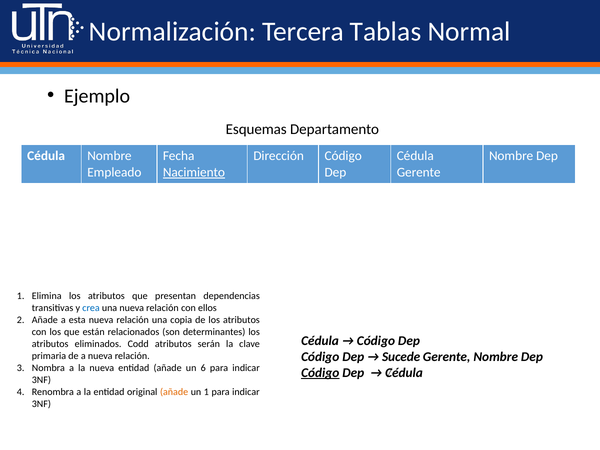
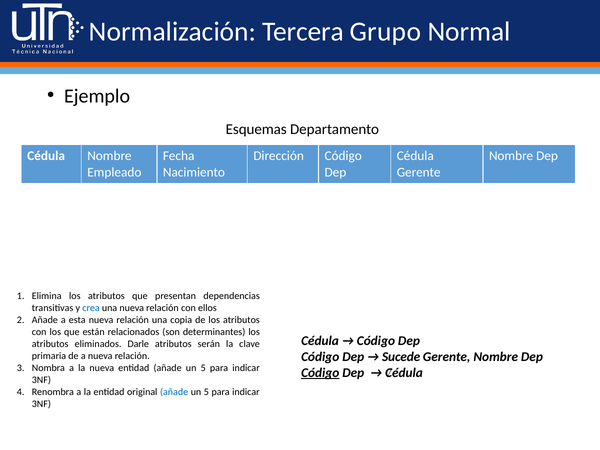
Tablas: Tablas -> Grupo
Nacimiento underline: present -> none
Codd: Codd -> Darle
entidad añade un 6: 6 -> 5
añade at (174, 392) colour: orange -> blue
1 at (206, 392): 1 -> 5
